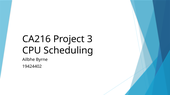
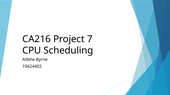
3: 3 -> 7
